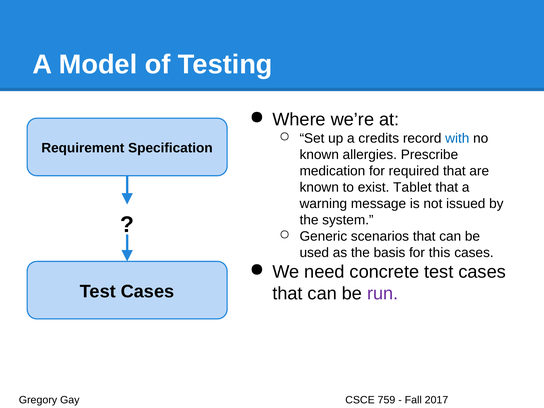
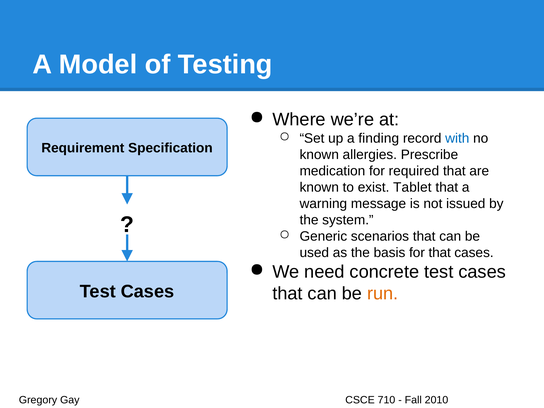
credits: credits -> finding
for this: this -> that
run colour: purple -> orange
759: 759 -> 710
2017: 2017 -> 2010
